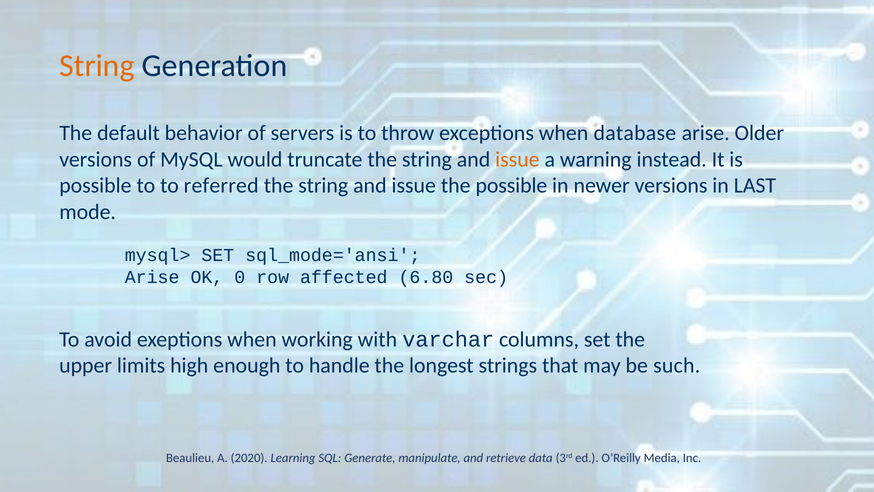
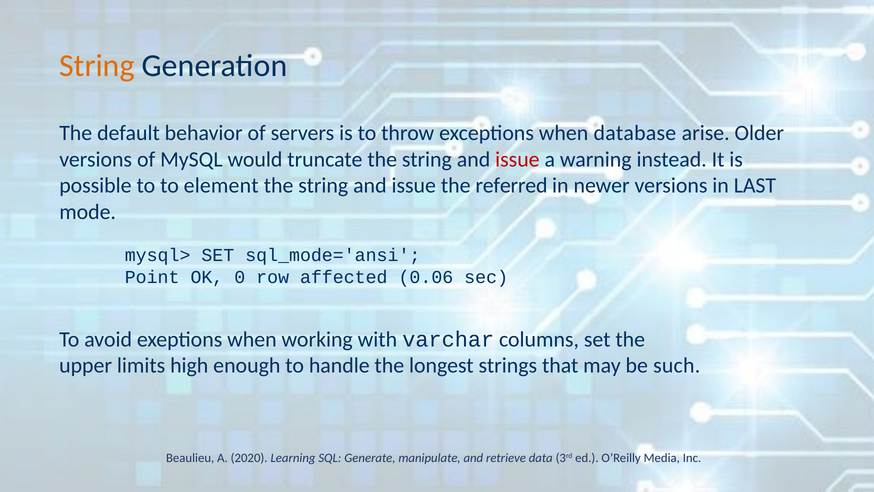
issue at (517, 159) colour: orange -> red
referred: referred -> element
the possible: possible -> referred
Arise at (152, 277): Arise -> Point
6.80: 6.80 -> 0.06
